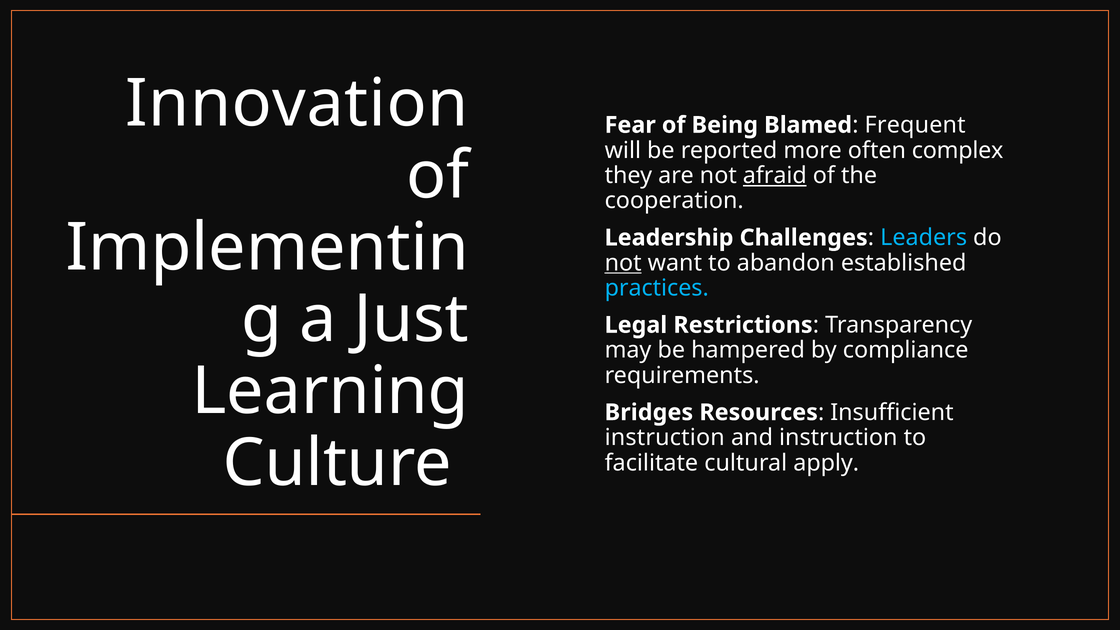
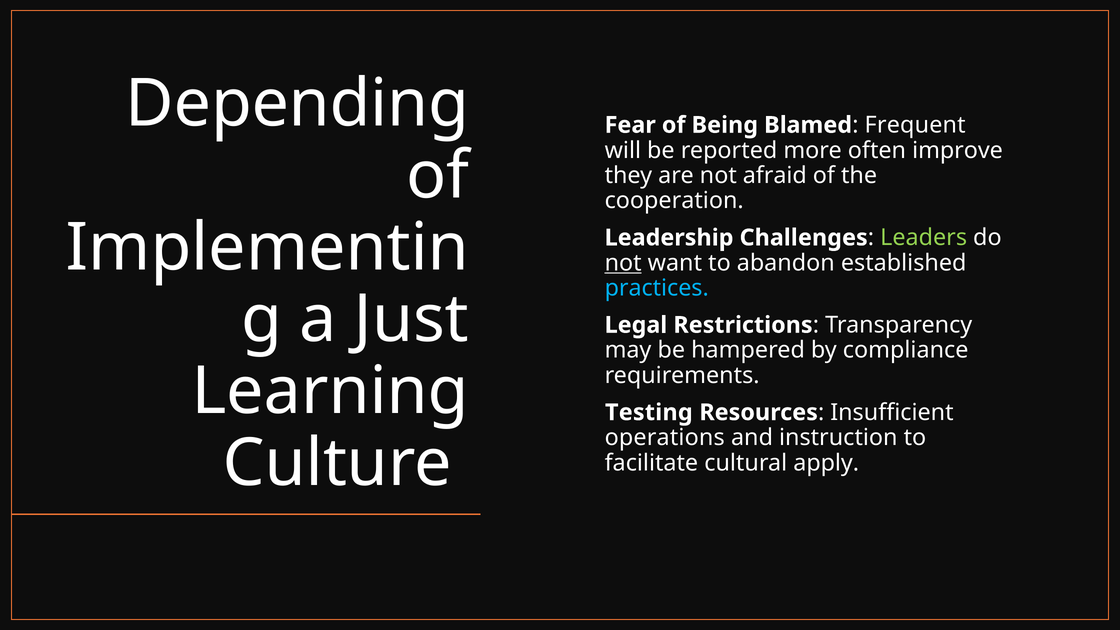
Innovation: Innovation -> Depending
complex: complex -> improve
afraid underline: present -> none
Leaders colour: light blue -> light green
Bridges: Bridges -> Testing
instruction at (665, 438): instruction -> operations
